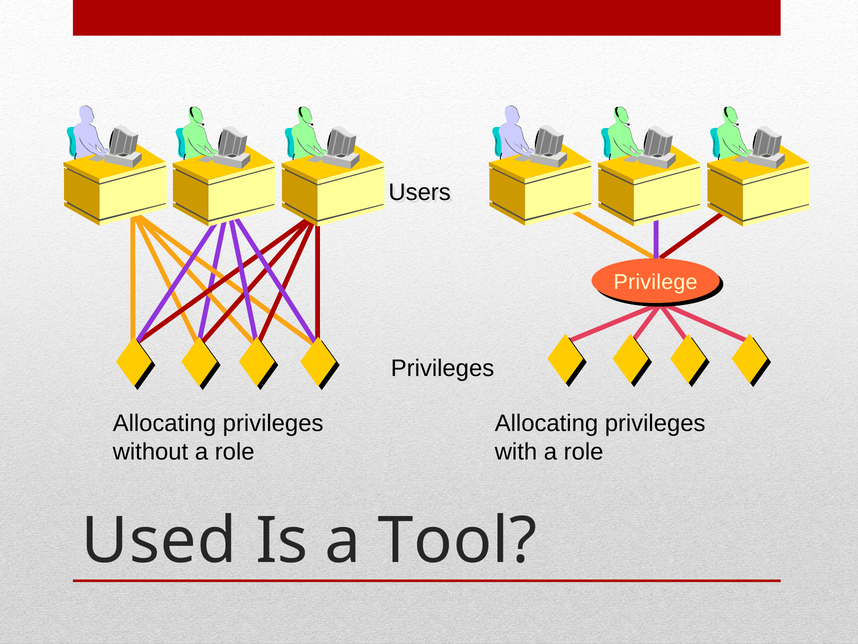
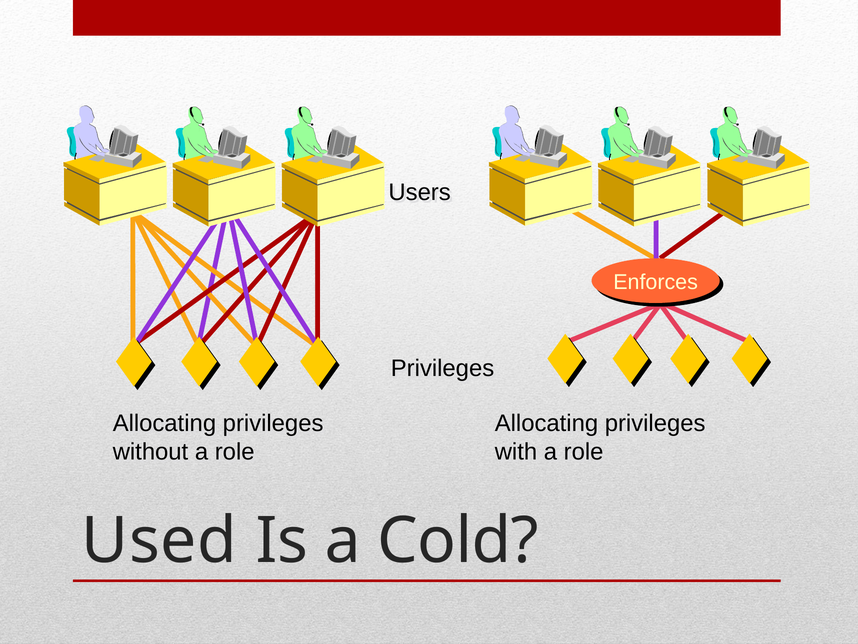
Privilege: Privilege -> Enforces
Tool: Tool -> Cold
